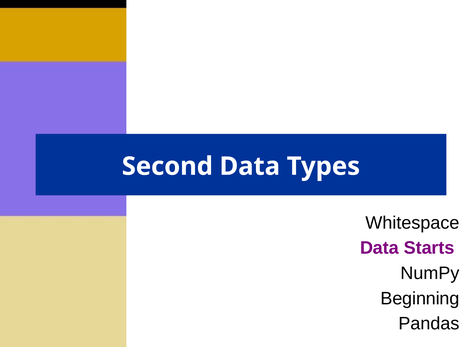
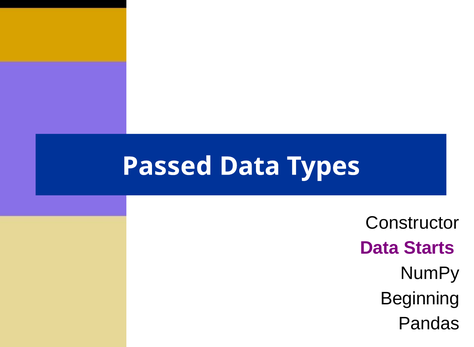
Second: Second -> Passed
Whitespace: Whitespace -> Constructor
